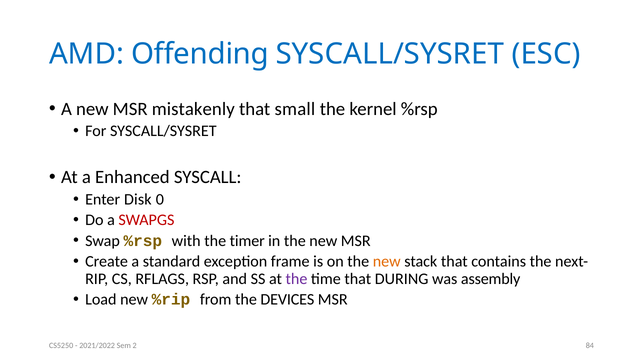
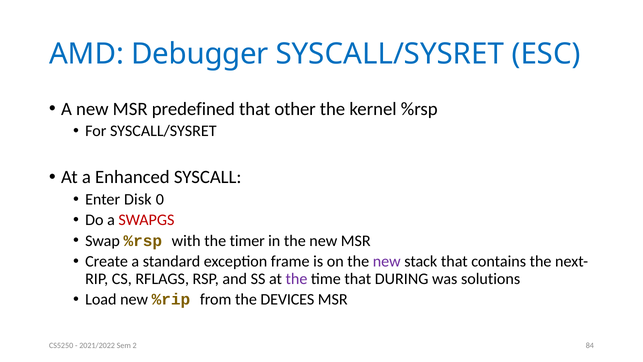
Offending: Offending -> Debugger
mistakenly: mistakenly -> predefined
small: small -> other
new at (387, 261) colour: orange -> purple
assembly: assembly -> solutions
